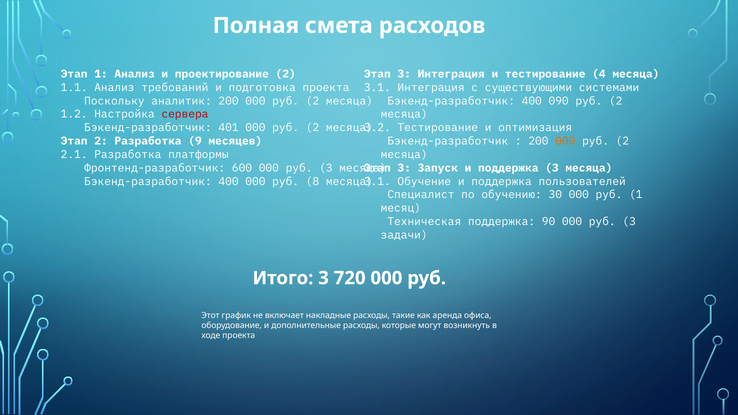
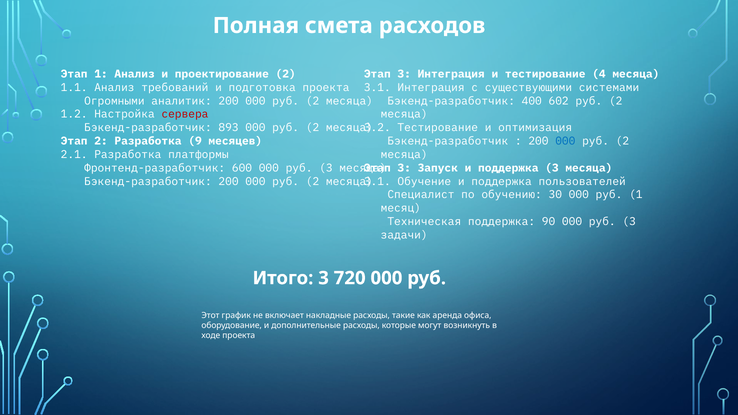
Поскольку: Поскольку -> Огромными
090: 090 -> 602
401: 401 -> 893
000 at (565, 141) colour: orange -> blue
400 at (229, 181): 400 -> 200
8 at (313, 181): 8 -> 2
